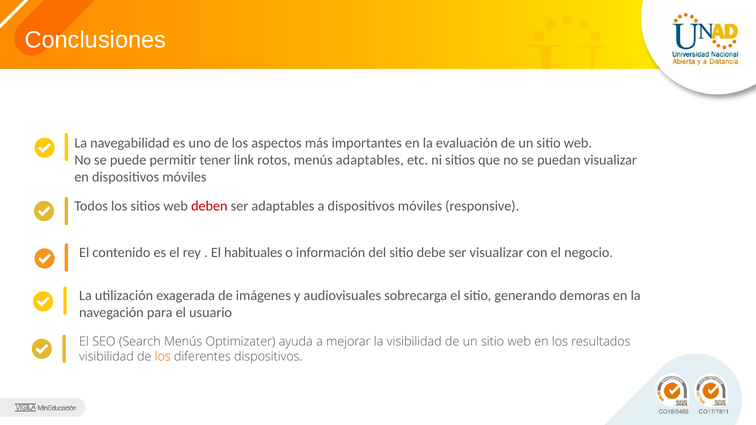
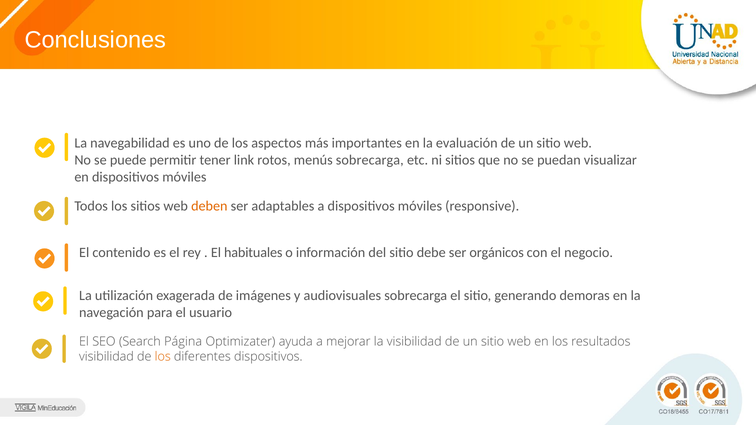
menús adaptables: adaptables -> sobrecarga
deben colour: red -> orange
ser visualizar: visualizar -> orgánicos
Search Menús: Menús -> Página
